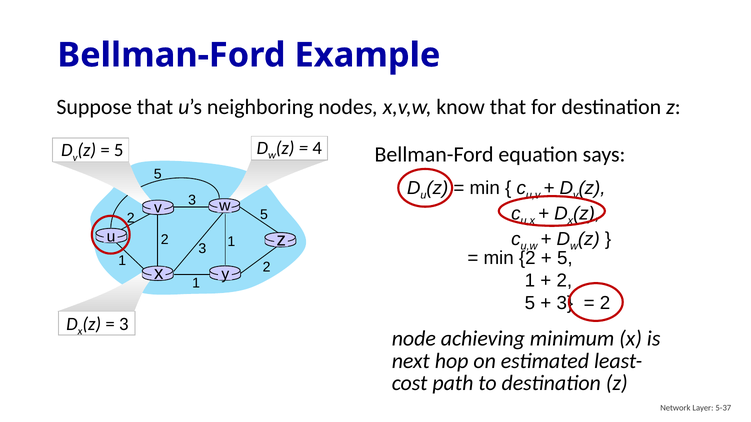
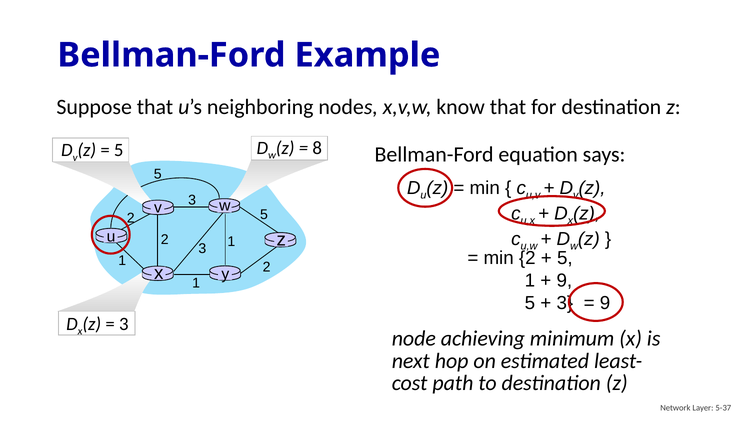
4: 4 -> 8
2 at (564, 281): 2 -> 9
2 at (605, 303): 2 -> 9
